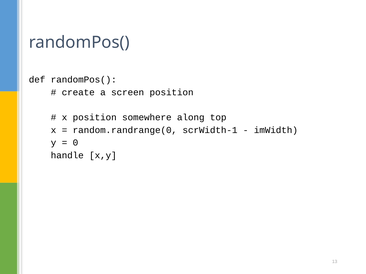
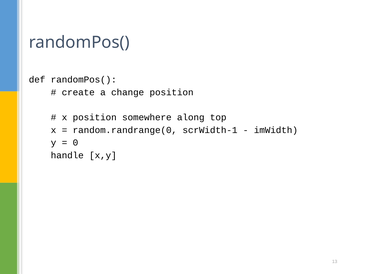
screen: screen -> change
